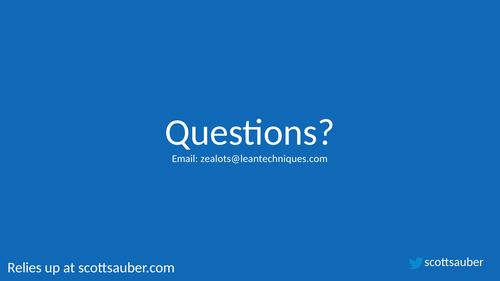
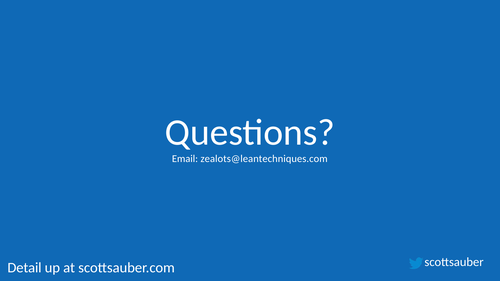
Relies: Relies -> Detail
